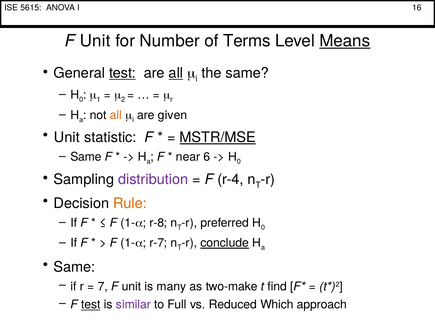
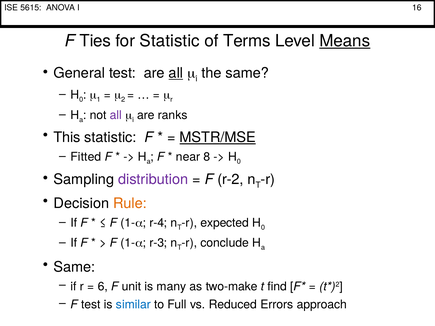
Unit at (95, 41): Unit -> Ties
for Number: Number -> Statistic
test at (123, 73) underline: present -> none
all at (116, 115) colour: orange -> purple
given: given -> ranks
Unit at (67, 138): Unit -> This
Same at (86, 157): Same -> Fitted
6: 6 -> 8
r-4: r-4 -> r-2
r-8: r-8 -> r-4
preferred: preferred -> expected
r-7: r-7 -> r-3
conclude underline: present -> none
7: 7 -> 6
test at (91, 305) underline: present -> none
similar colour: purple -> blue
Which: Which -> Errors
